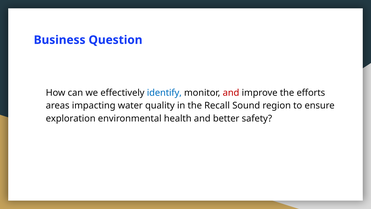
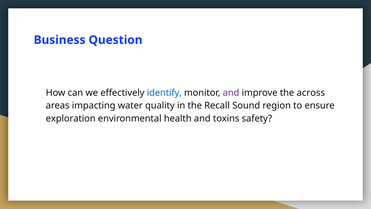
and at (231, 93) colour: red -> purple
efforts: efforts -> across
better: better -> toxins
